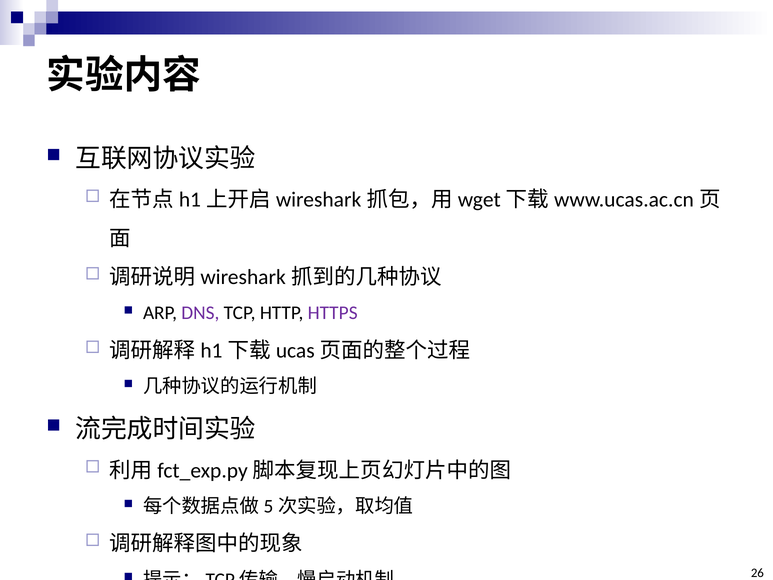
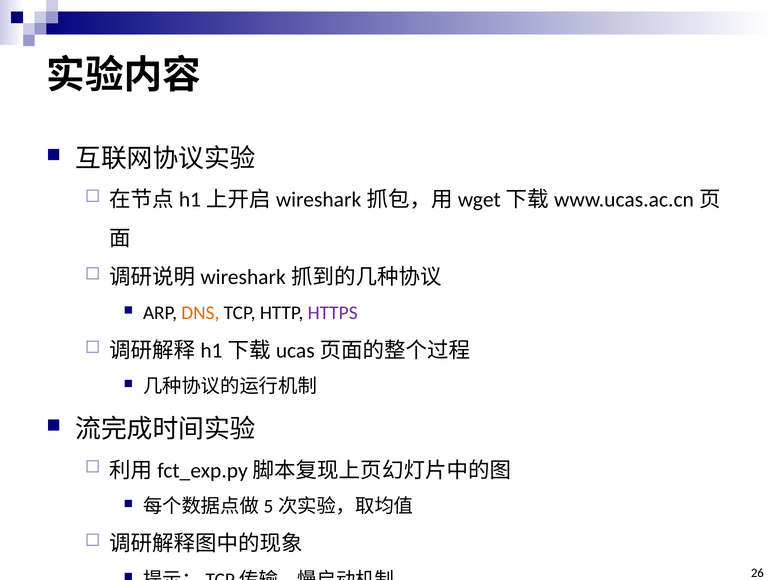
DNS colour: purple -> orange
